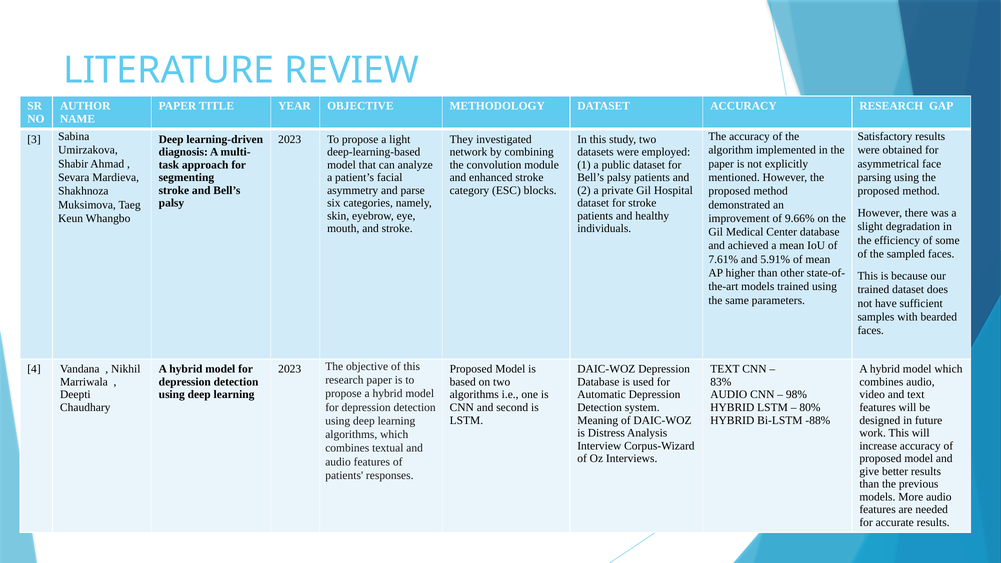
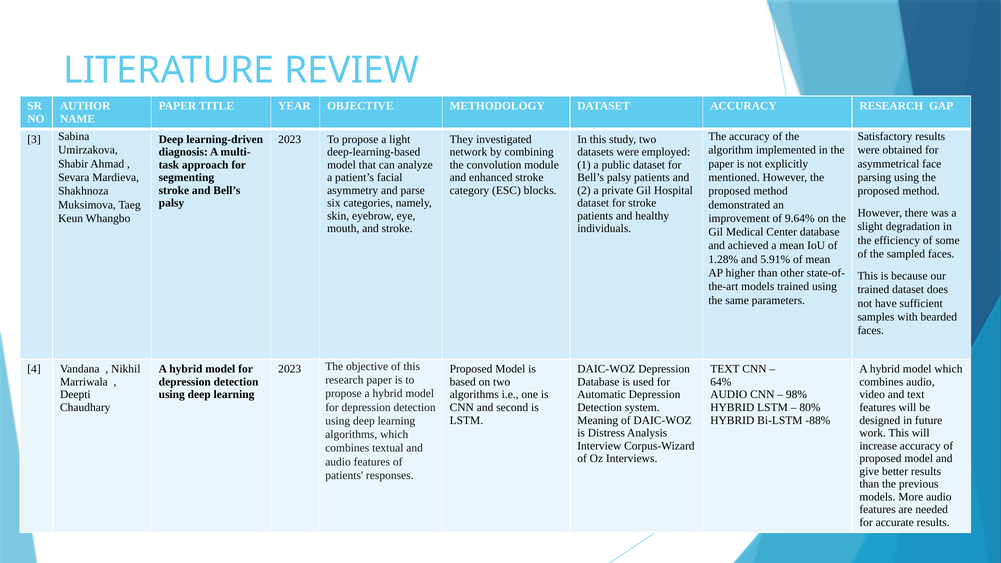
9.66%: 9.66% -> 9.64%
7.61%: 7.61% -> 1.28%
83%: 83% -> 64%
